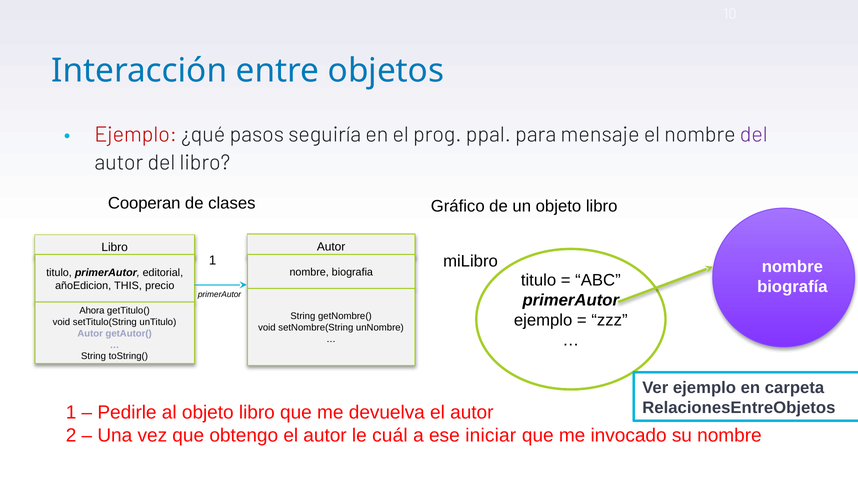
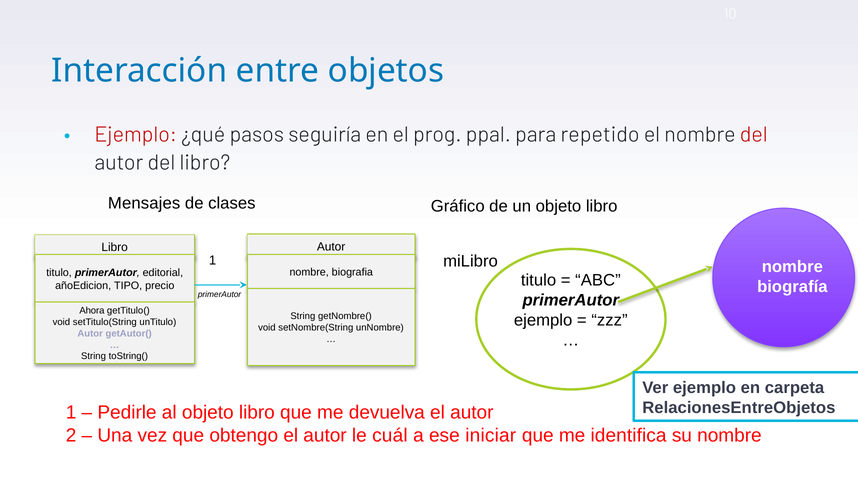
mensaje: mensaje -> repetido
del at (754, 135) colour: purple -> red
Cooperan: Cooperan -> Mensajes
THIS: THIS -> TIPO
invocado: invocado -> identifica
